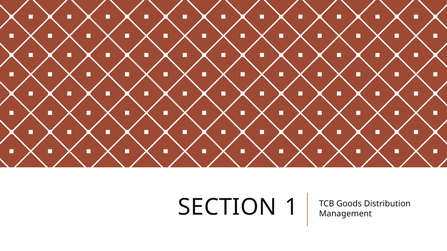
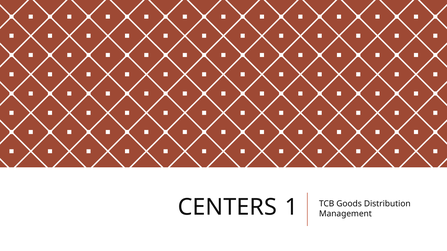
SECTION: SECTION -> CENTERS
